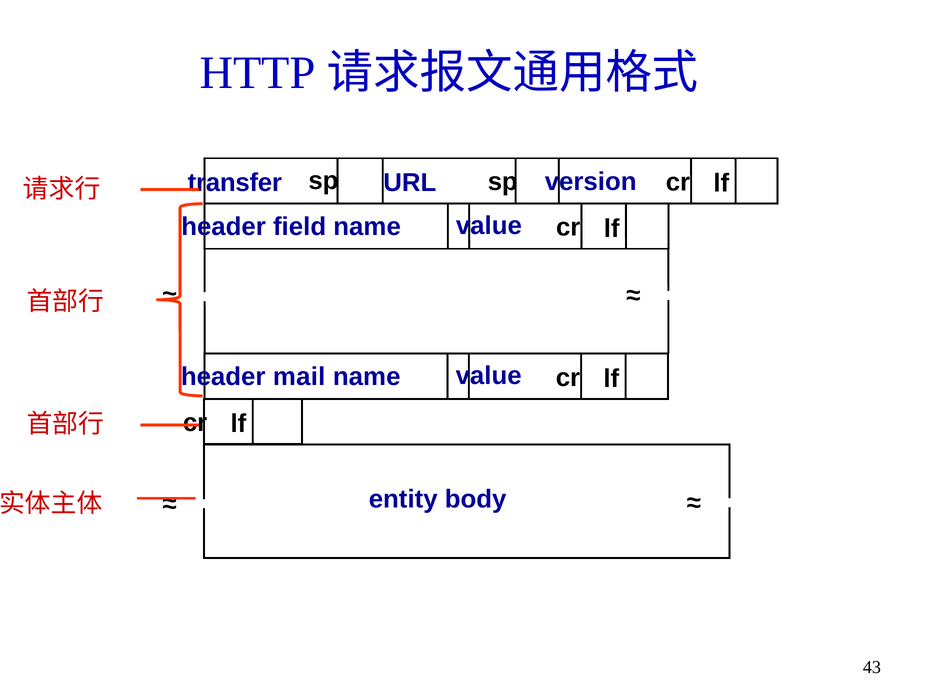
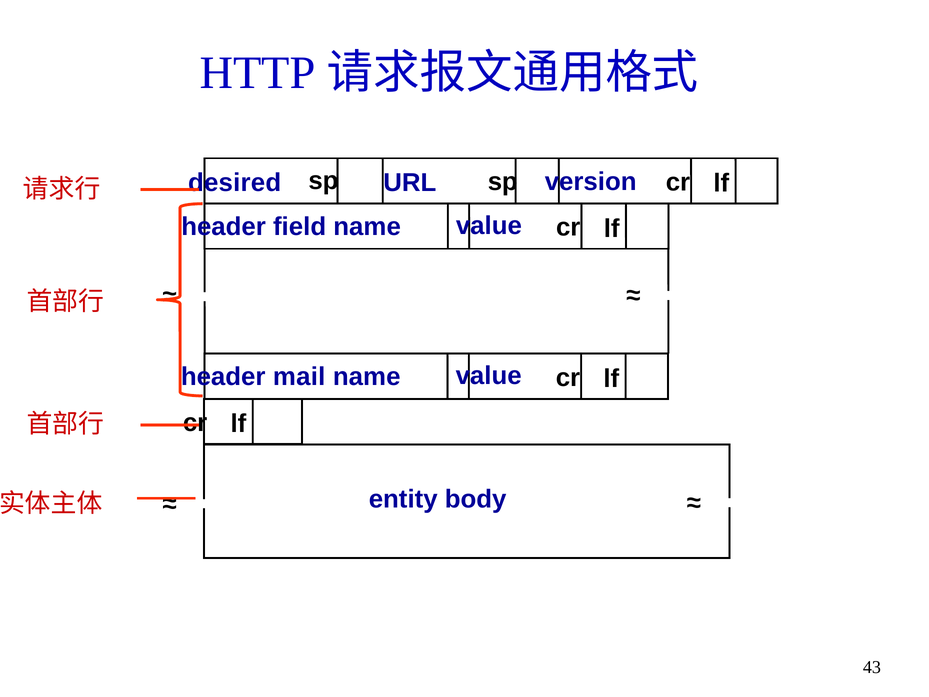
transfer: transfer -> desired
